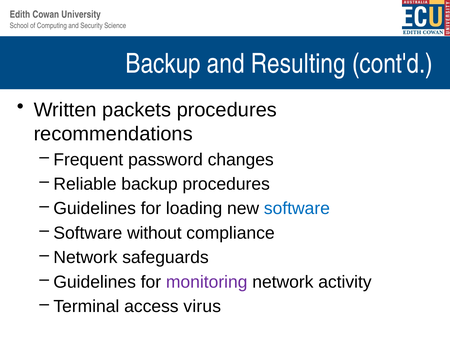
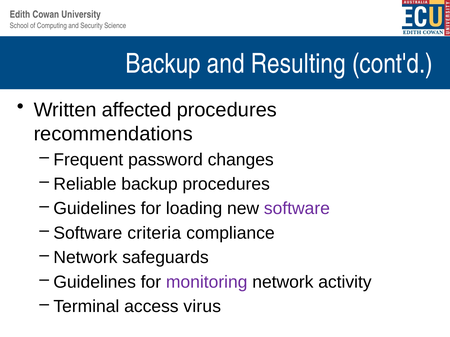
packets: packets -> affected
software at (297, 209) colour: blue -> purple
without: without -> criteria
